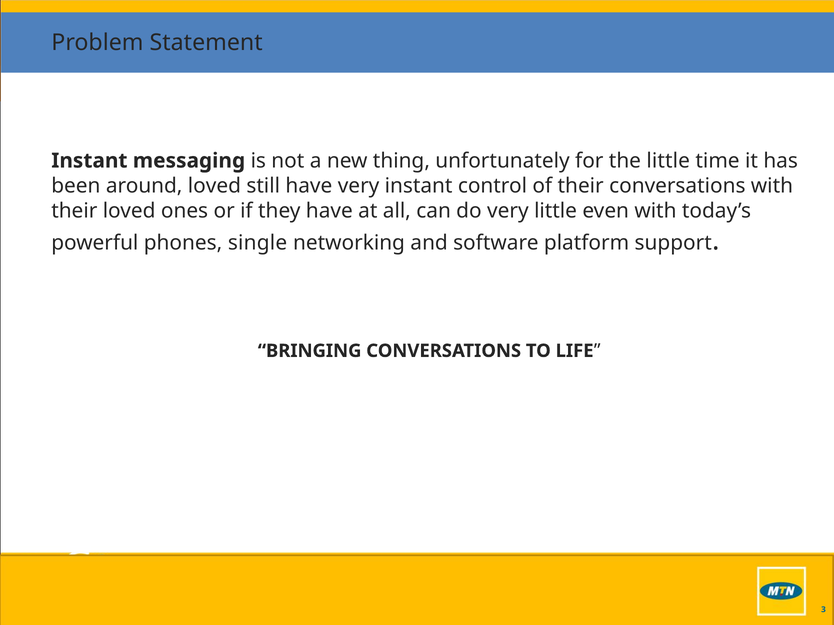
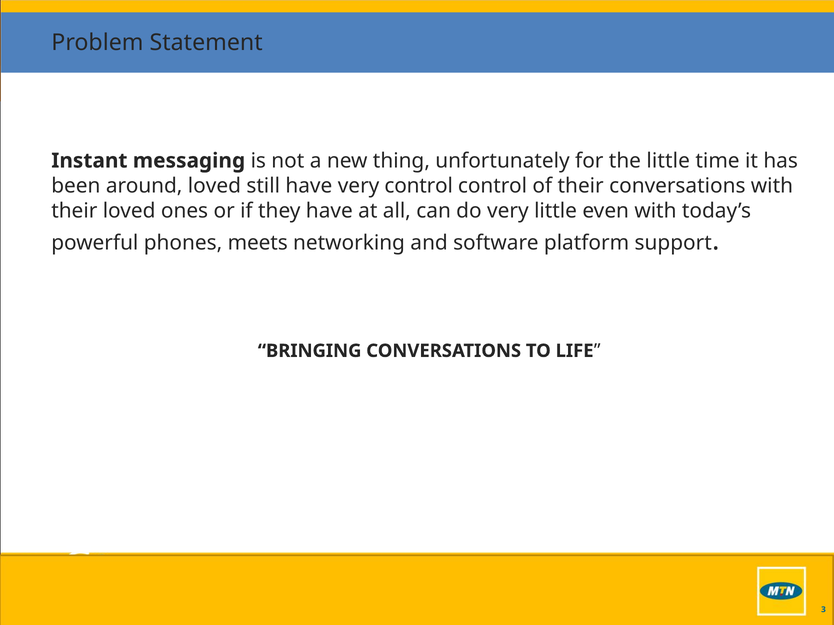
very instant: instant -> control
single: single -> meets
